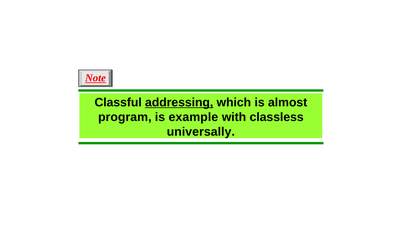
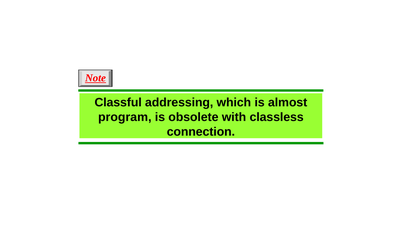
addressing underline: present -> none
example: example -> obsolete
universally: universally -> connection
